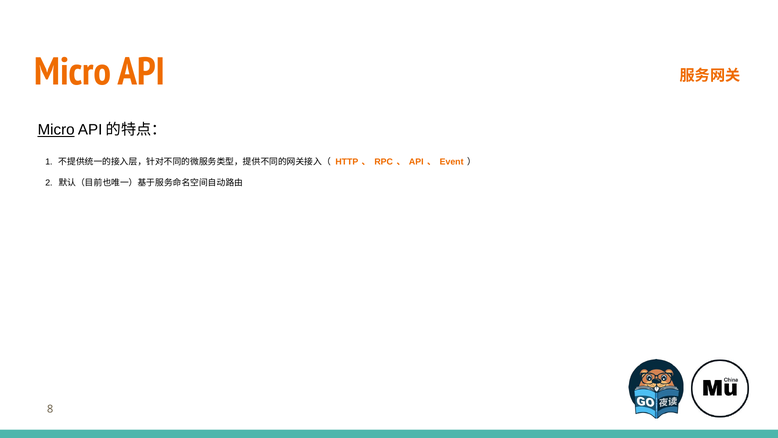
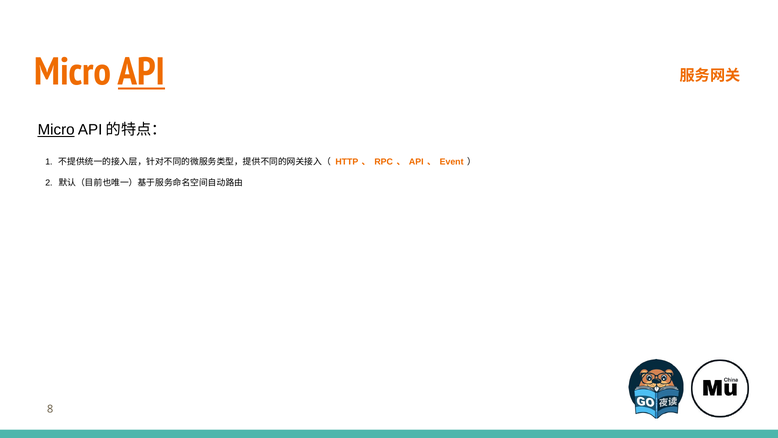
API at (141, 72) underline: none -> present
